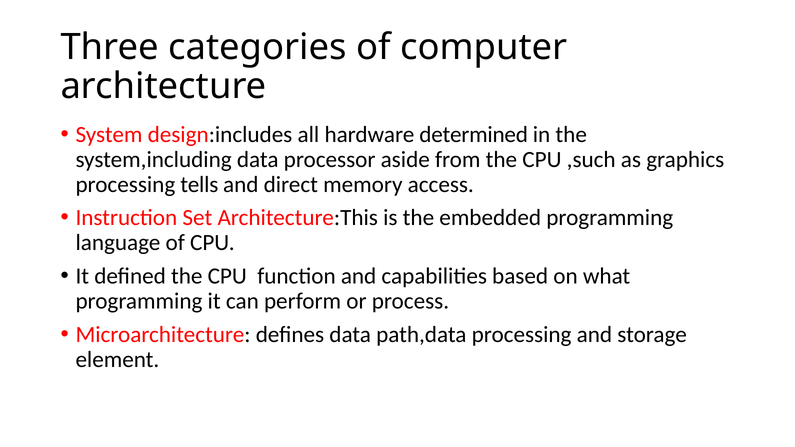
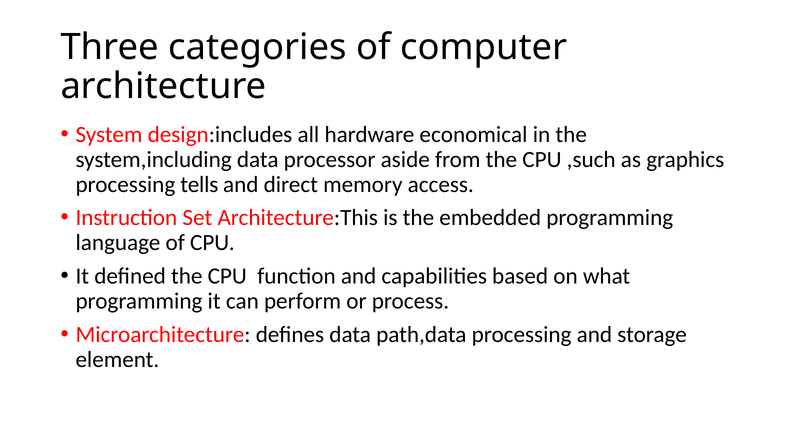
determined: determined -> economical
